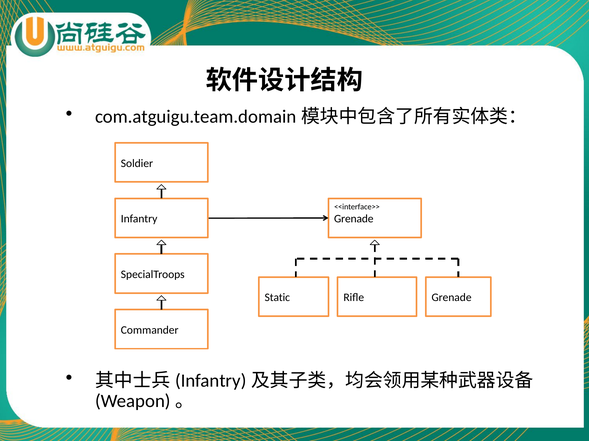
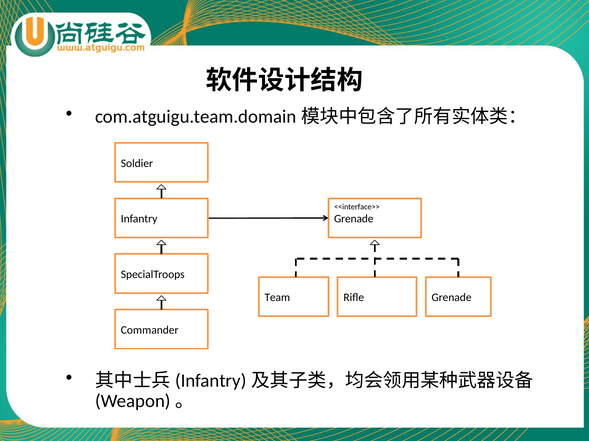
Static: Static -> Team
